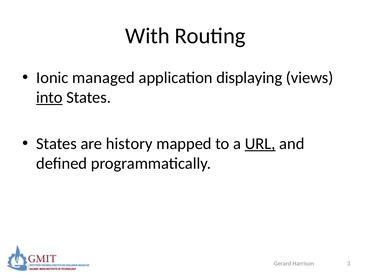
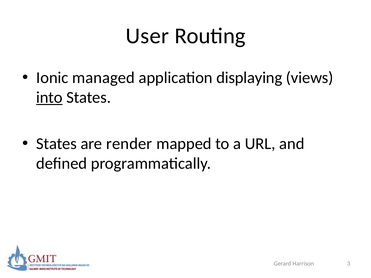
With: With -> User
history: history -> render
URL underline: present -> none
